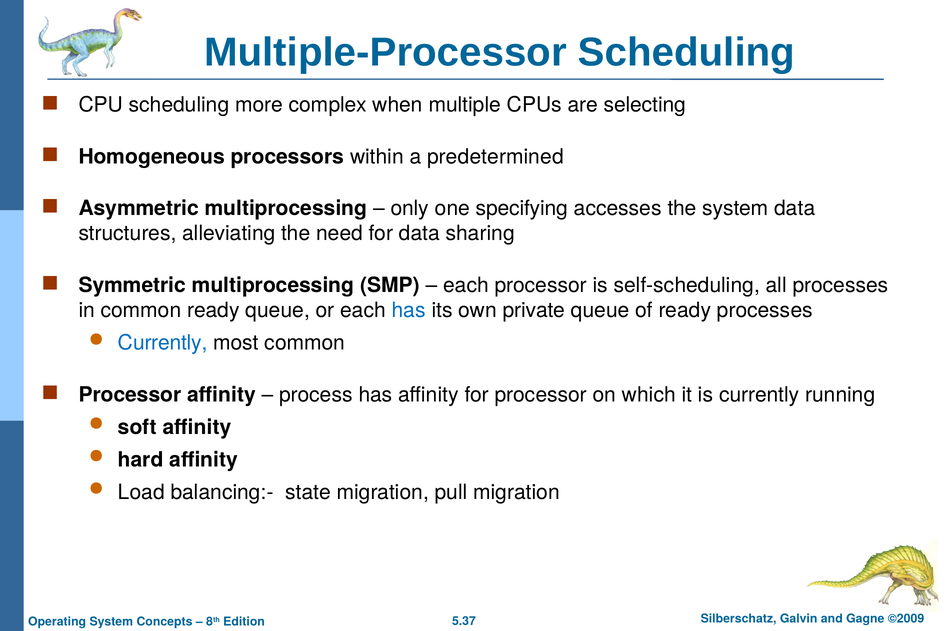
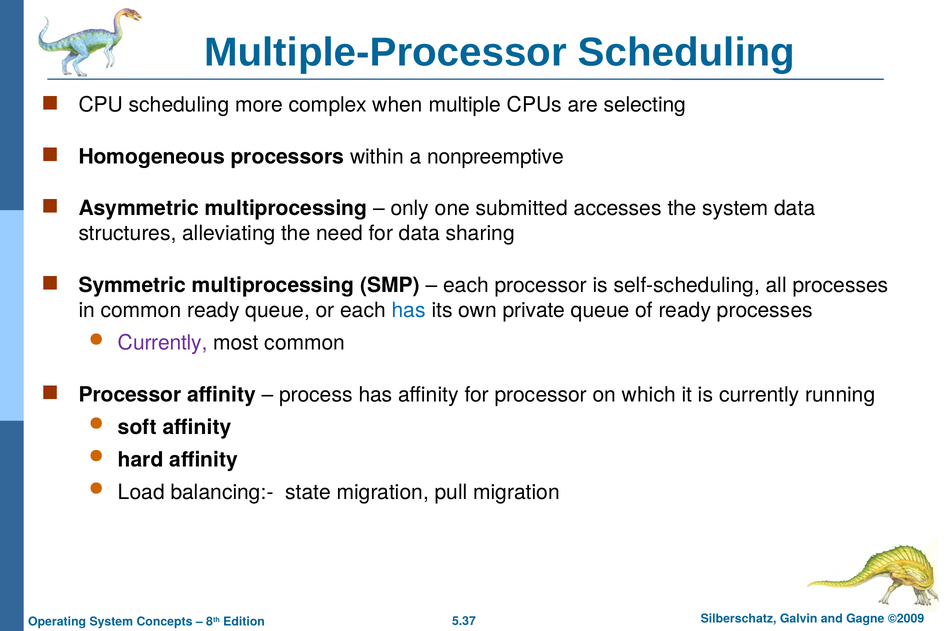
predetermined: predetermined -> nonpreemptive
specifying: specifying -> submitted
Currently at (163, 343) colour: blue -> purple
